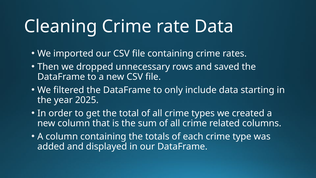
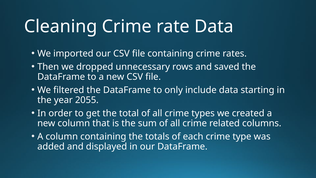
2025: 2025 -> 2055
